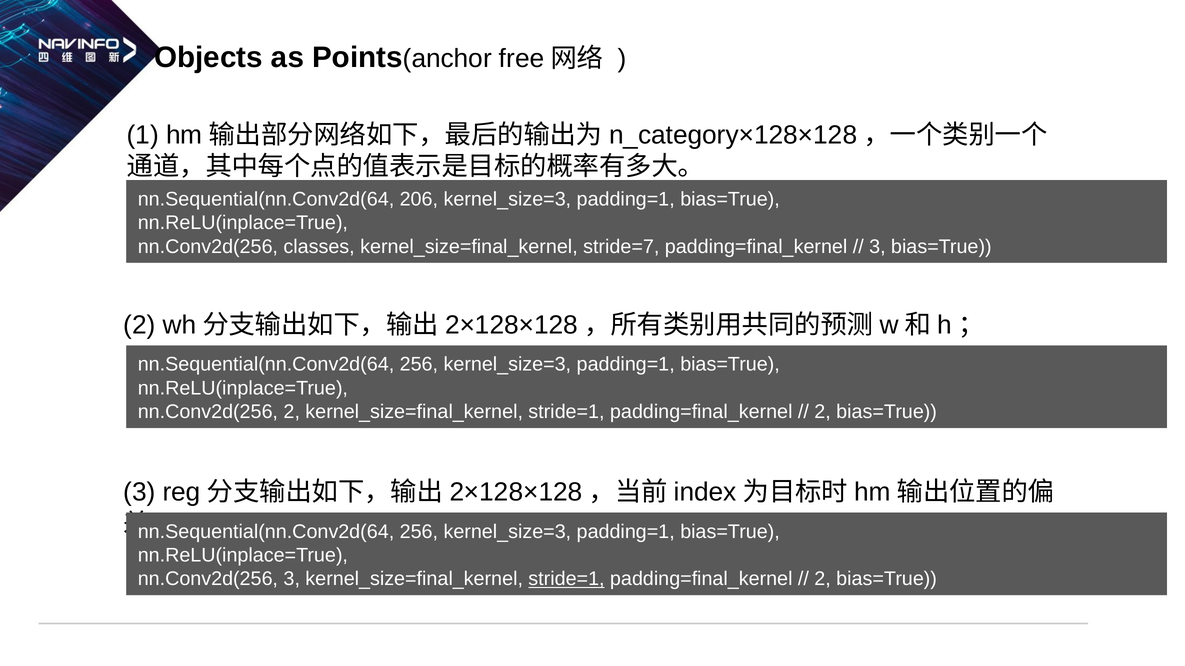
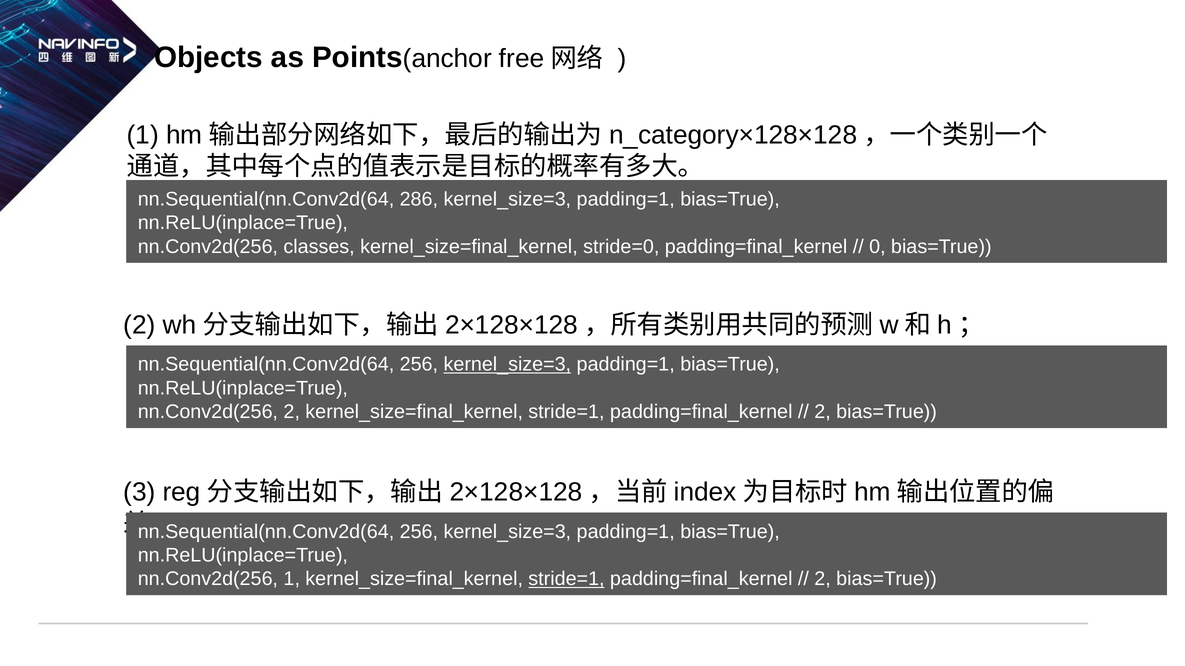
206: 206 -> 286
stride=7: stride=7 -> stride=0
3 at (877, 247): 3 -> 0
kernel_size=3 at (507, 365) underline: none -> present
nn.Conv2d(256 3: 3 -> 1
